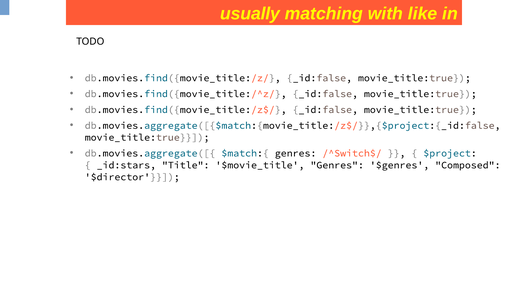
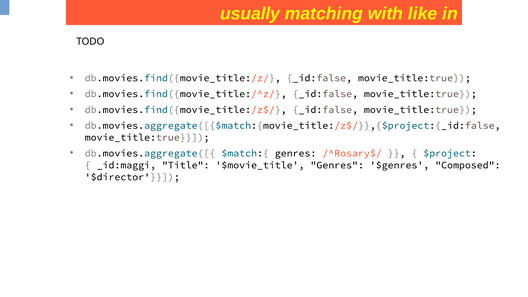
/^Switch$/: /^Switch$/ -> /^Rosary$/
_id:stars: _id:stars -> _id:maggi
